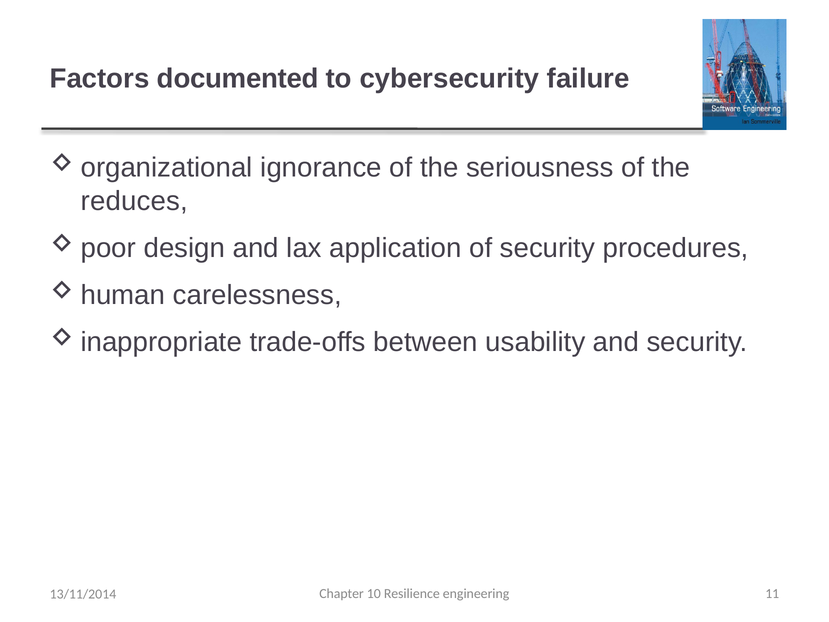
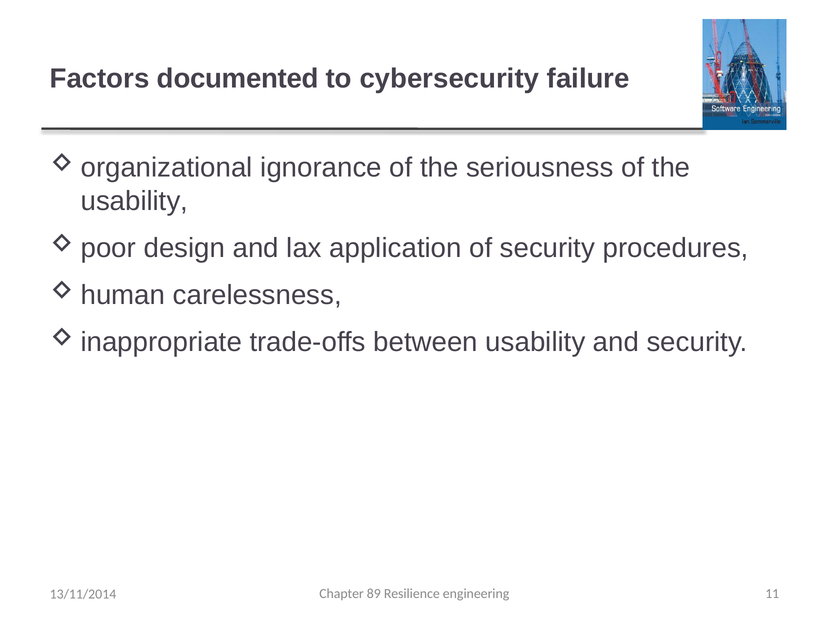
reduces at (134, 201): reduces -> usability
10: 10 -> 89
